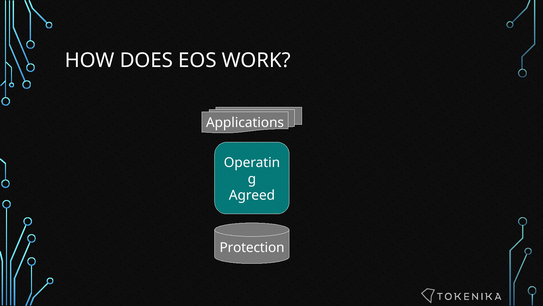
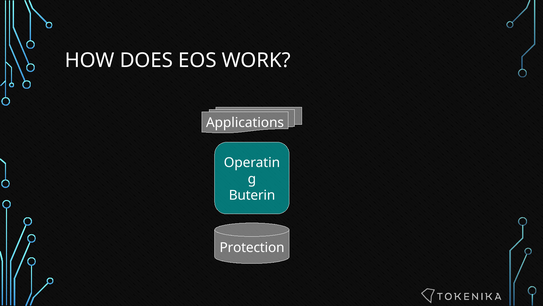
Agreed: Agreed -> Buterin
